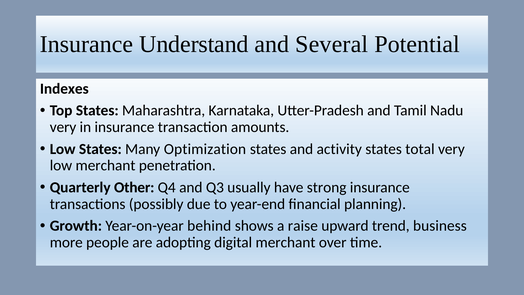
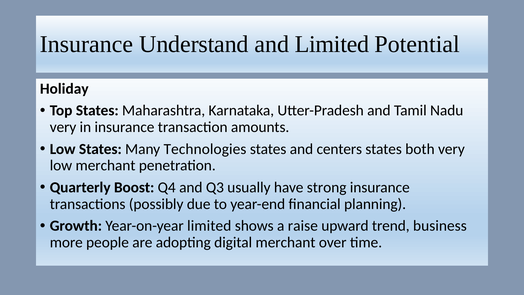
and Several: Several -> Limited
Indexes: Indexes -> Holiday
Optimization: Optimization -> Technologies
activity: activity -> centers
total: total -> both
Other: Other -> Boost
Year-on-year behind: behind -> limited
